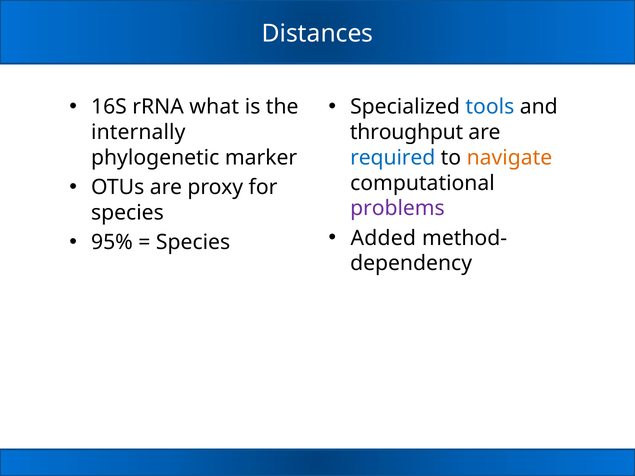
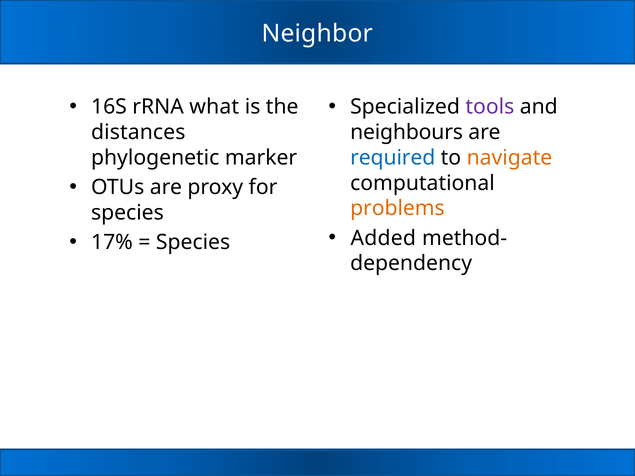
Distances: Distances -> Neighbor
tools colour: blue -> purple
internally: internally -> distances
throughput: throughput -> neighbours
problems colour: purple -> orange
95%: 95% -> 17%
